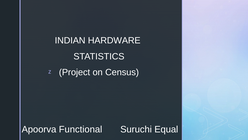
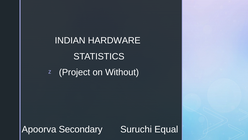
Census: Census -> Without
Functional: Functional -> Secondary
